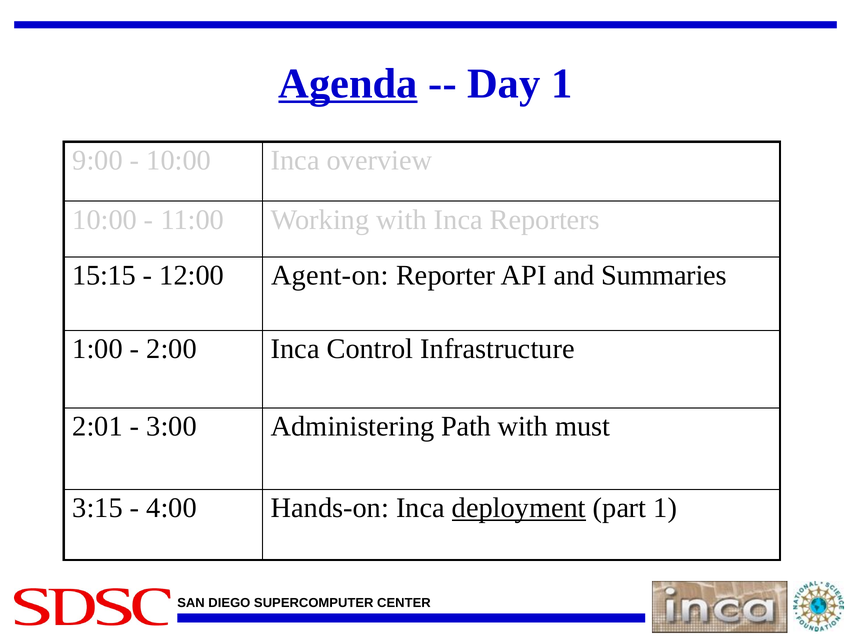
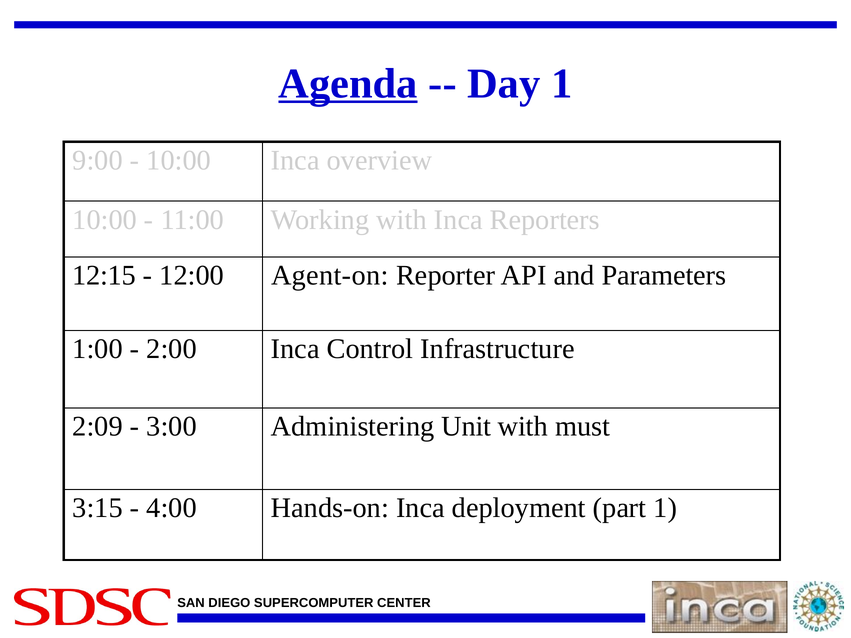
15:15: 15:15 -> 12:15
Summaries: Summaries -> Parameters
2:01: 2:01 -> 2:09
Path: Path -> Unit
deployment underline: present -> none
